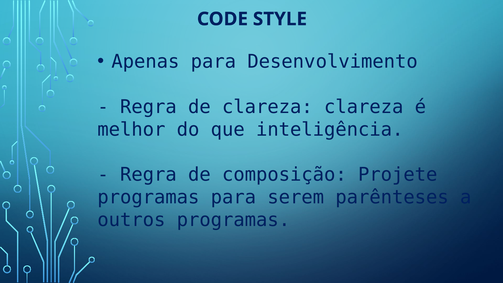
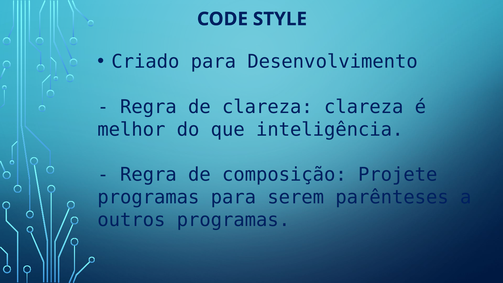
Apenas: Apenas -> Criado
